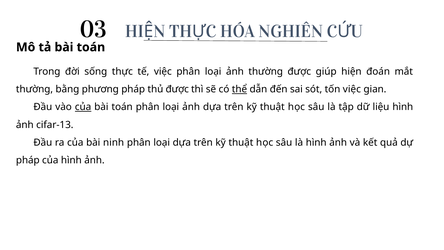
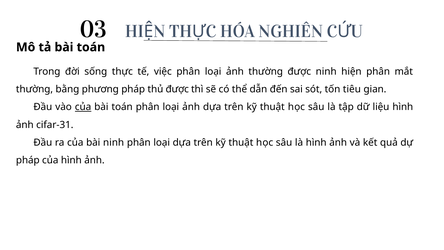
được giúp: giúp -> ninh
hiện đoán: đoán -> phân
thể underline: present -> none
tốn việc: việc -> tiêu
cifar-13: cifar-13 -> cifar-31
